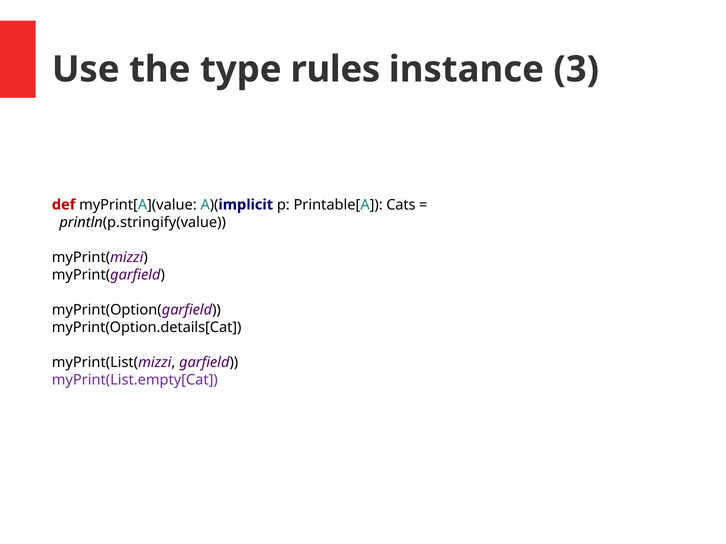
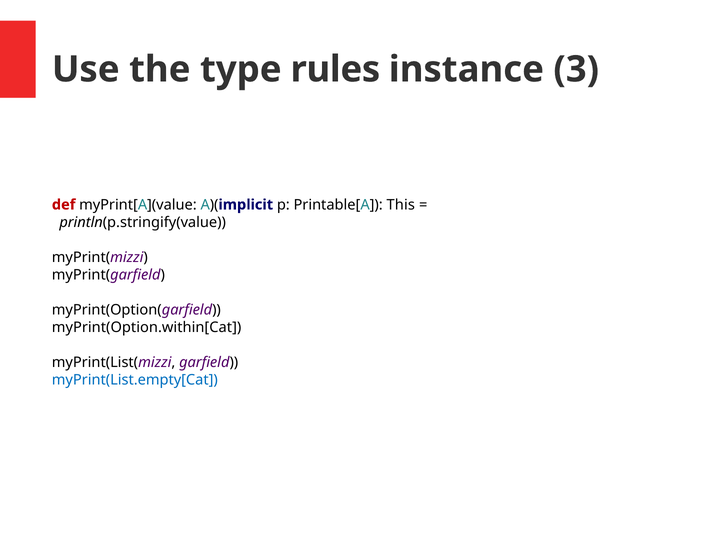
Cats: Cats -> This
myPrint(Option.details[Cat: myPrint(Option.details[Cat -> myPrint(Option.within[Cat
myPrint(List.empty[Cat colour: purple -> blue
